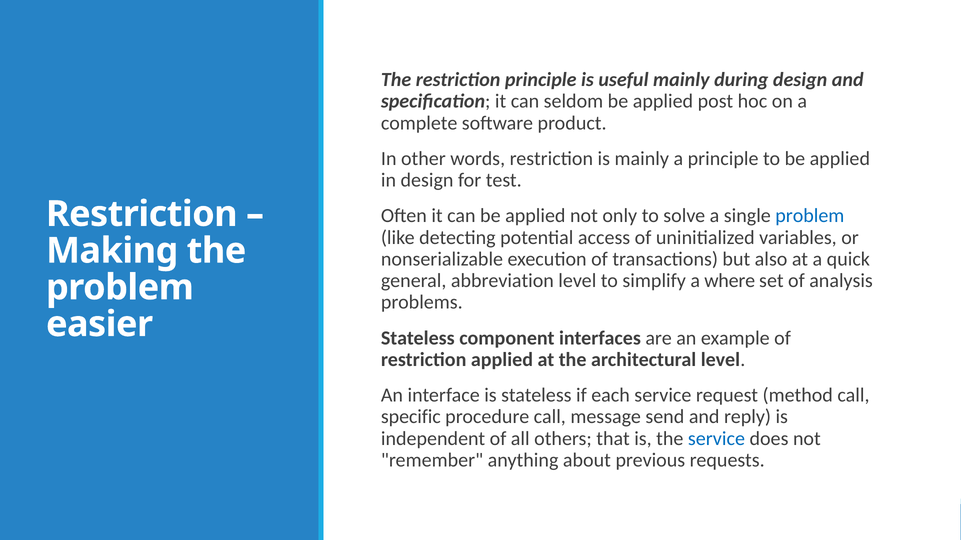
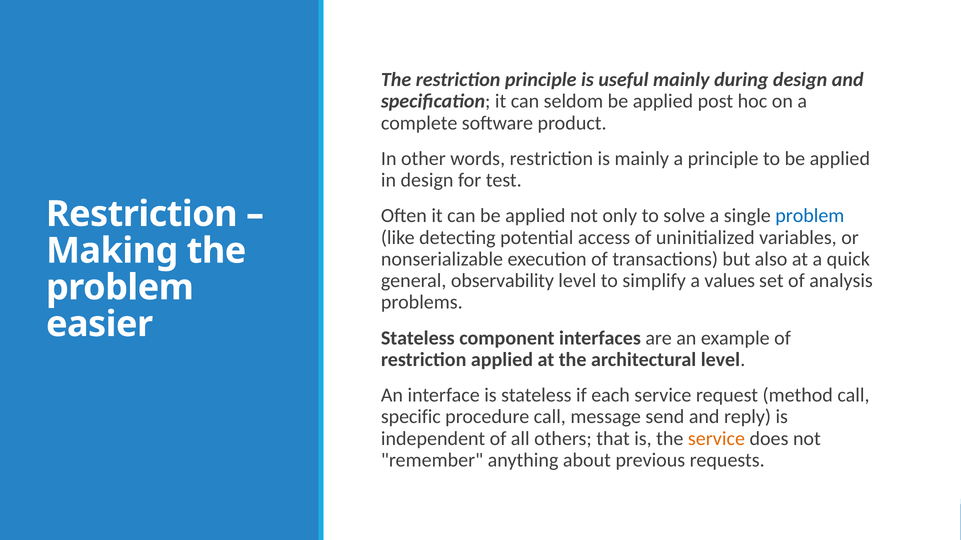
abbreviation: abbreviation -> observability
where: where -> values
service at (716, 439) colour: blue -> orange
